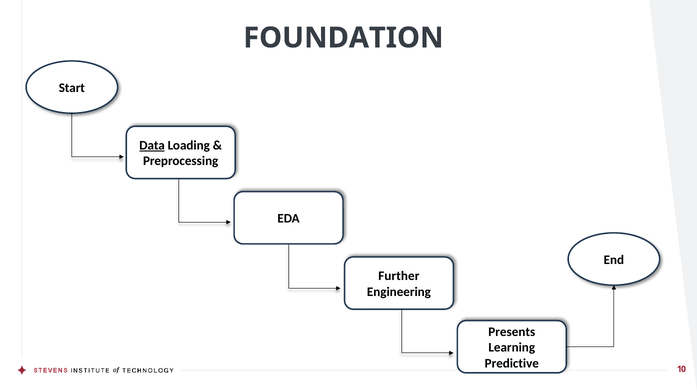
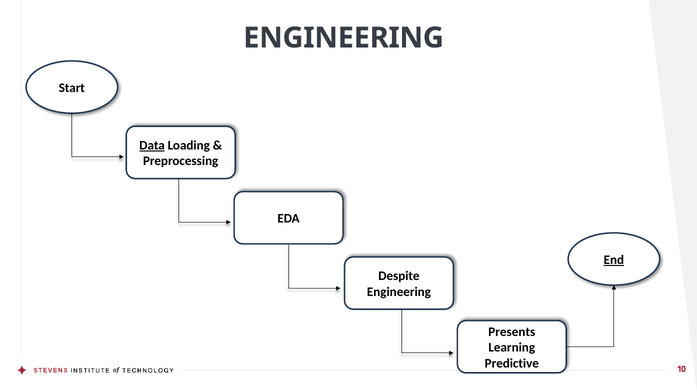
FOUNDATION at (343, 38): FOUNDATION -> ENGINEERING
End underline: none -> present
Further: Further -> Despite
